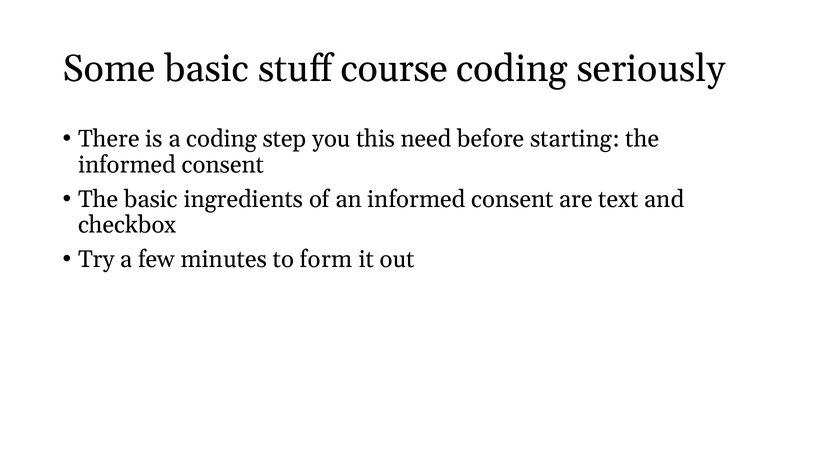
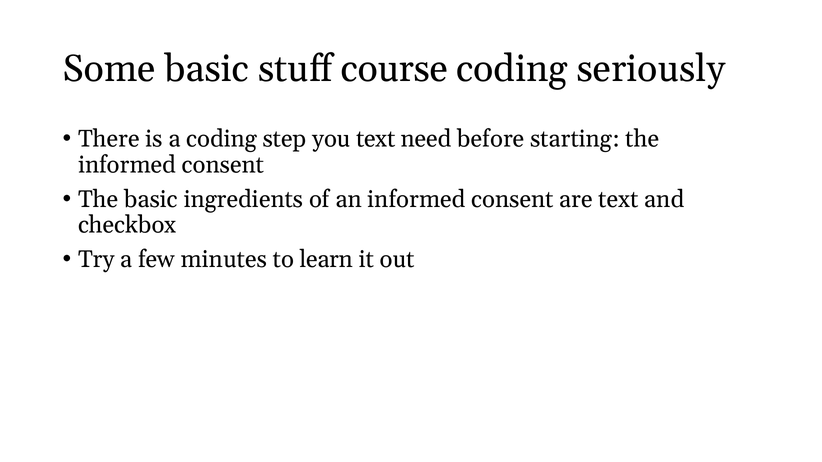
you this: this -> text
form: form -> learn
